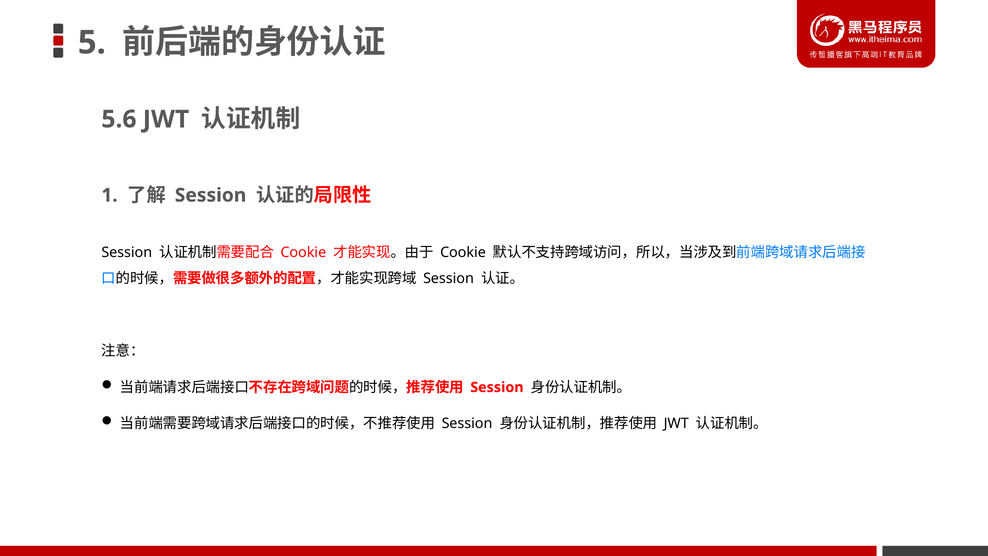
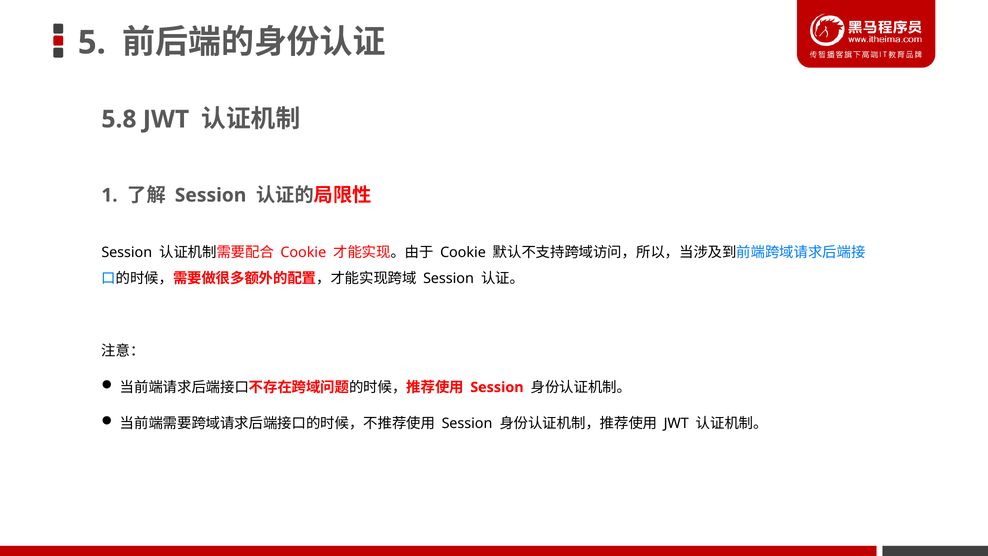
5.6: 5.6 -> 5.8
